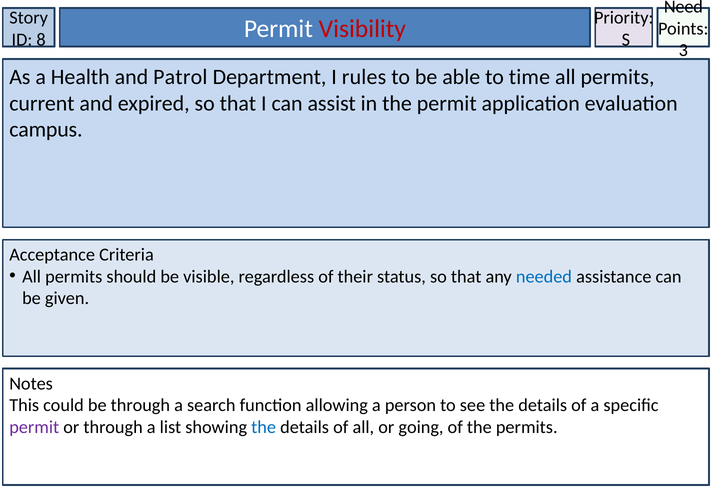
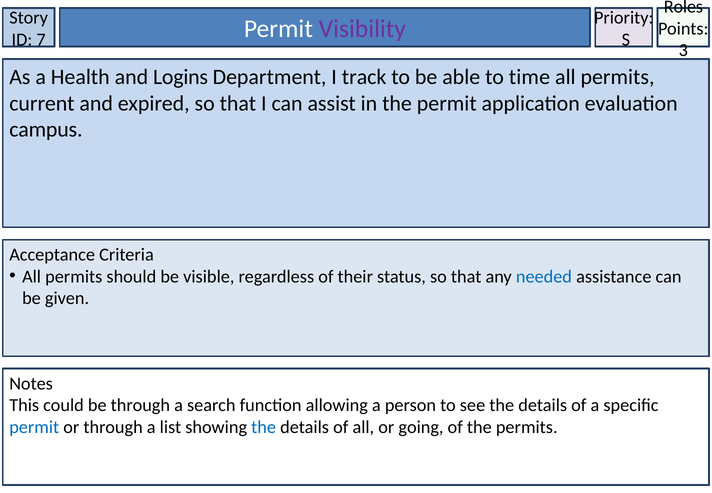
Need: Need -> Roles
8: 8 -> 7
Visibility colour: red -> purple
Patrol: Patrol -> Logins
rules: rules -> track
permit at (34, 427) colour: purple -> blue
